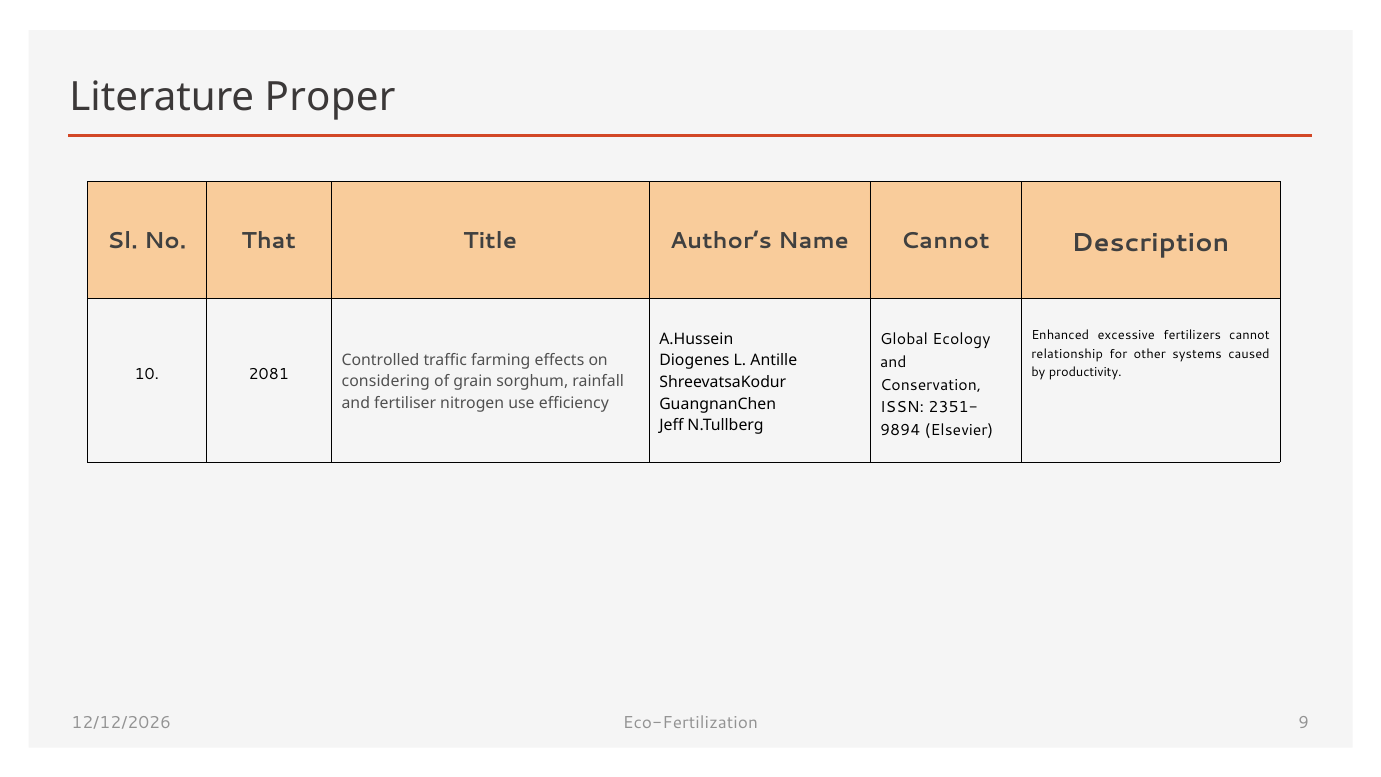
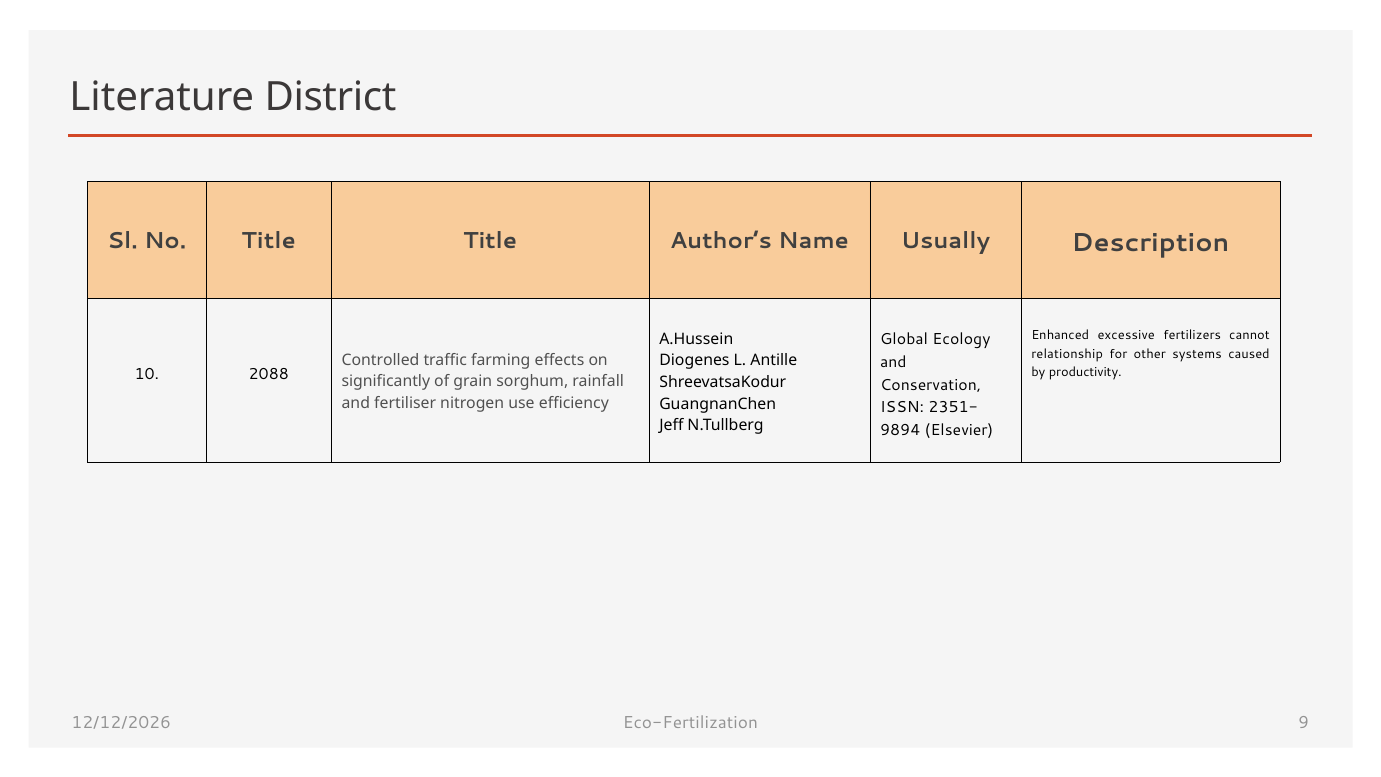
Proper: Proper -> District
No That: That -> Title
Name Cannot: Cannot -> Usually
2081: 2081 -> 2088
considering: considering -> significantly
